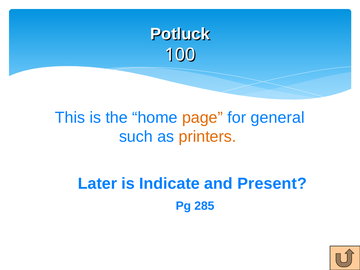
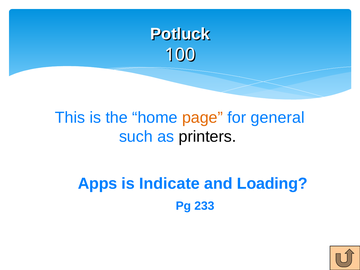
printers colour: orange -> black
Later: Later -> Apps
Present: Present -> Loading
285: 285 -> 233
